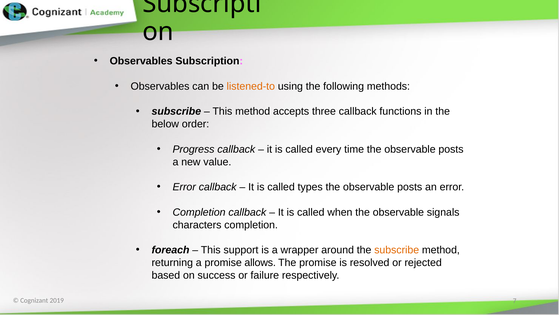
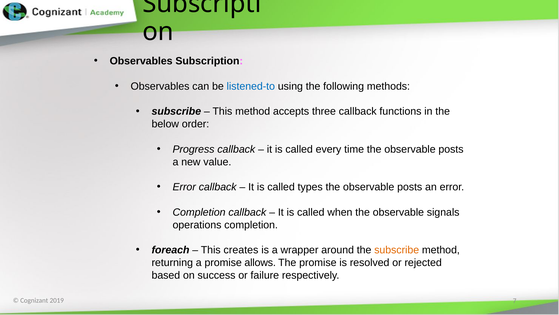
listened-to colour: orange -> blue
characters: characters -> operations
support: support -> creates
